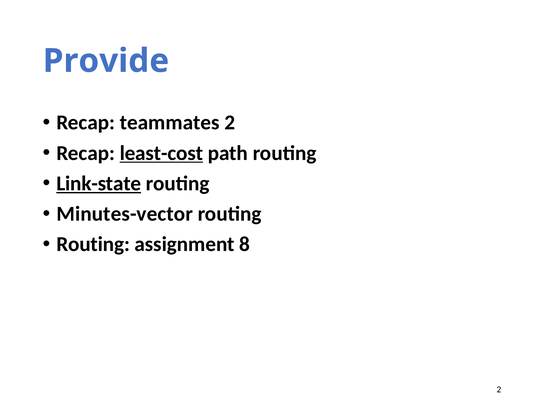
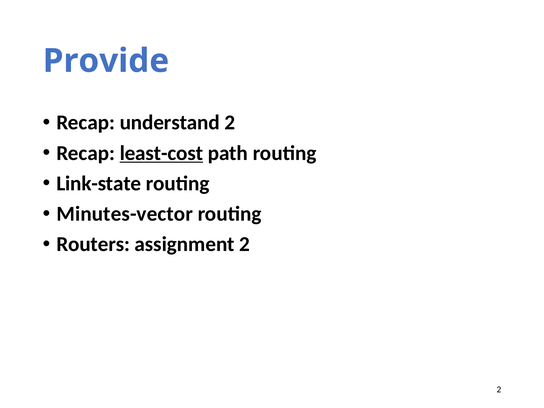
teammates: teammates -> understand
Link-state underline: present -> none
Routing at (93, 244): Routing -> Routers
assignment 8: 8 -> 2
